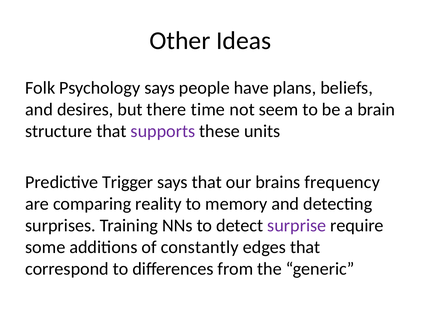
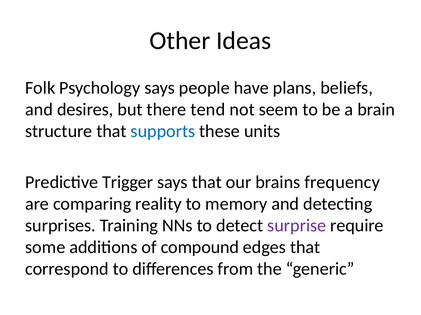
time: time -> tend
supports colour: purple -> blue
constantly: constantly -> compound
